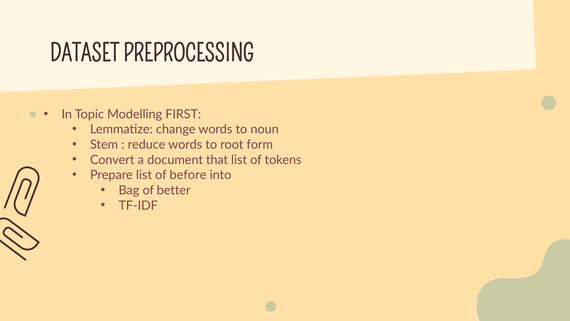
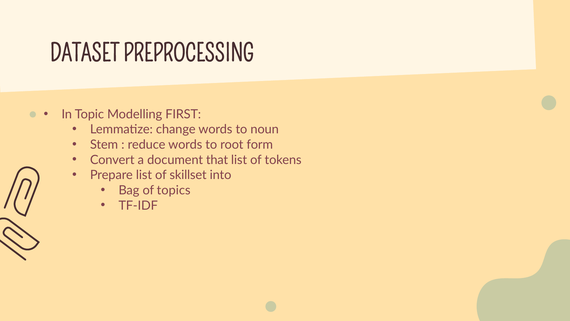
before: before -> skillset
better: better -> topics
